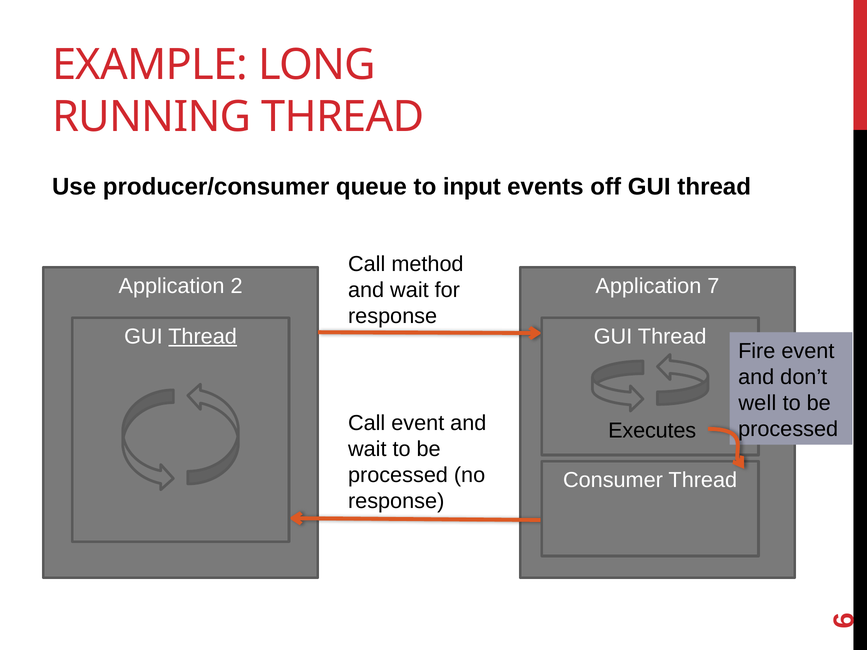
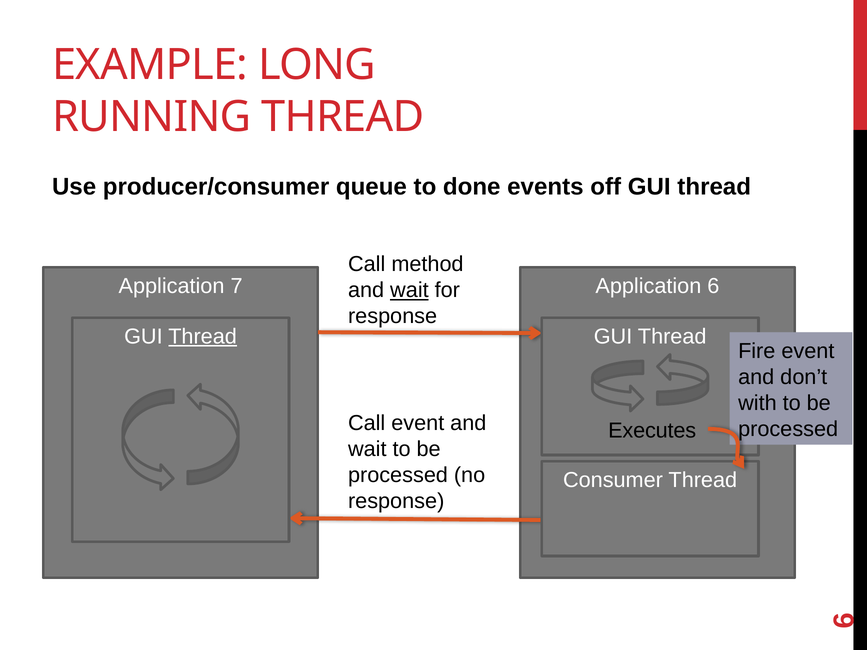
input: input -> done
2: 2 -> 7
Application 7: 7 -> 6
wait at (409, 290) underline: none -> present
well: well -> with
